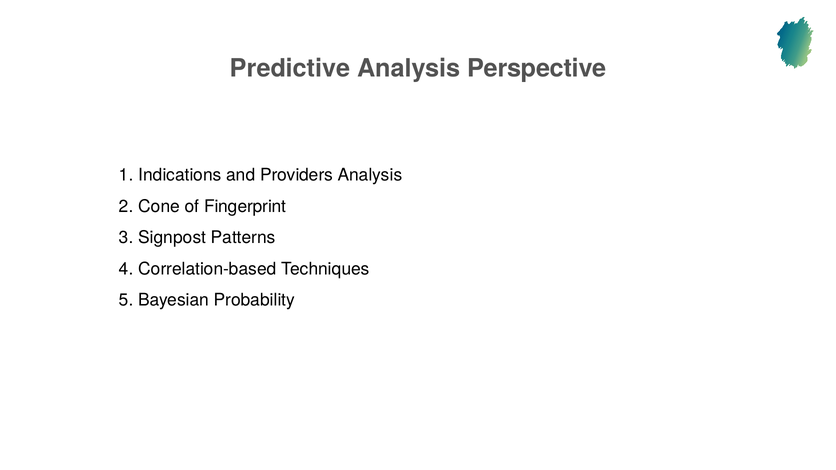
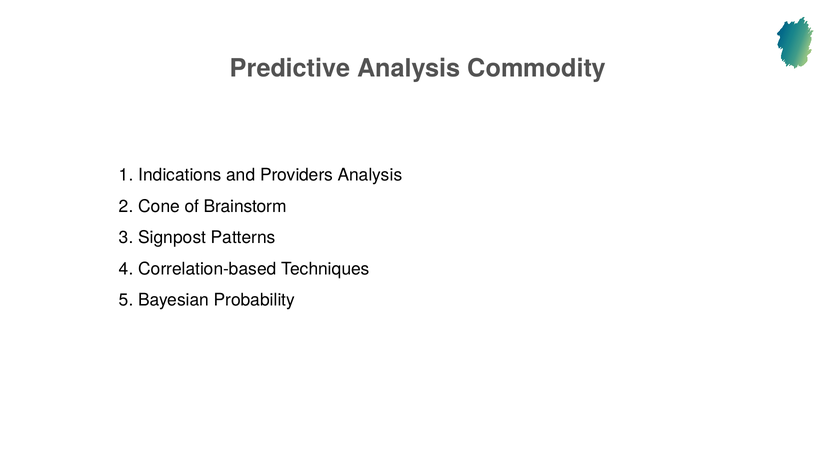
Perspective: Perspective -> Commodity
Fingerprint: Fingerprint -> Brainstorm
